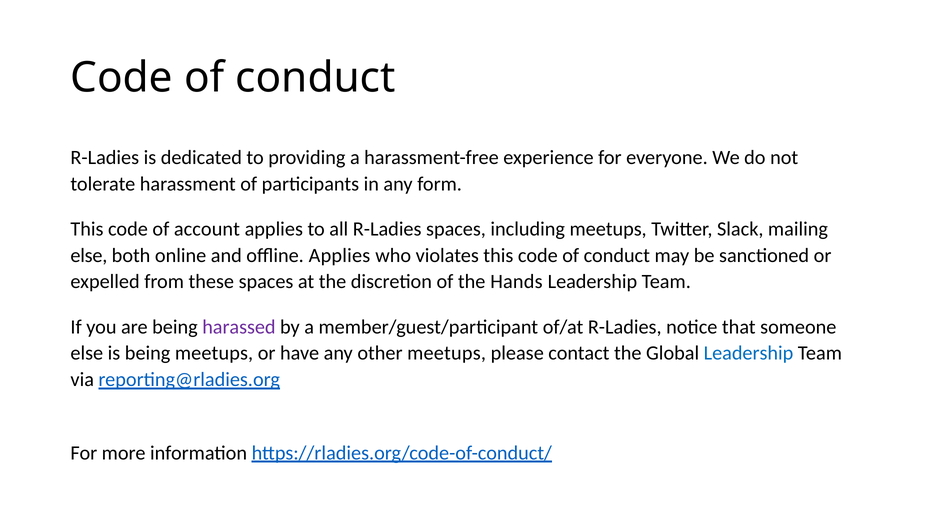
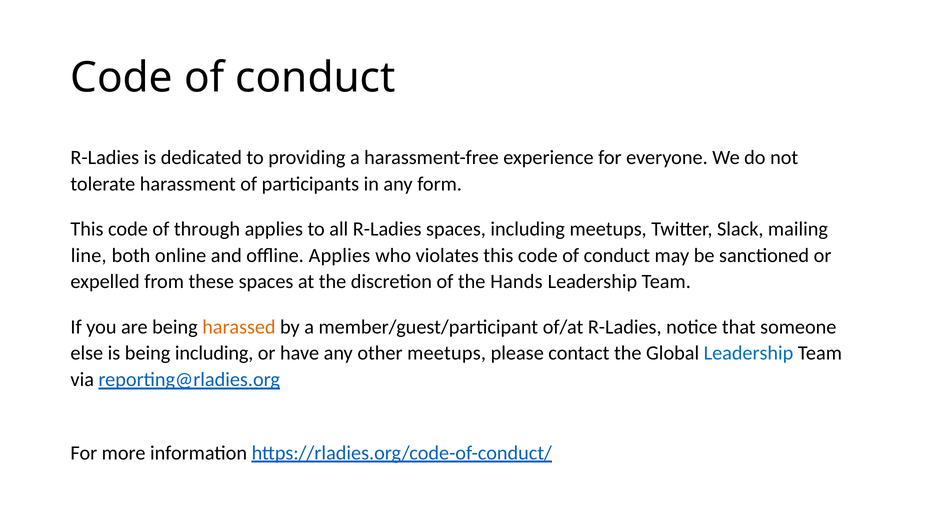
account: account -> through
else at (89, 255): else -> line
harassed colour: purple -> orange
being meetups: meetups -> including
